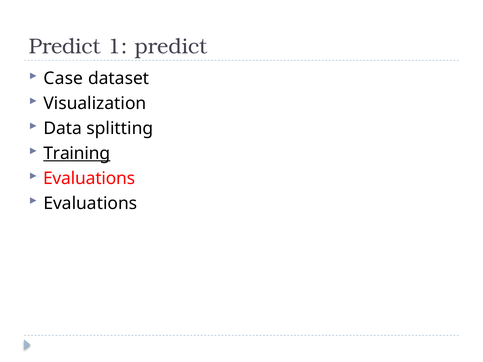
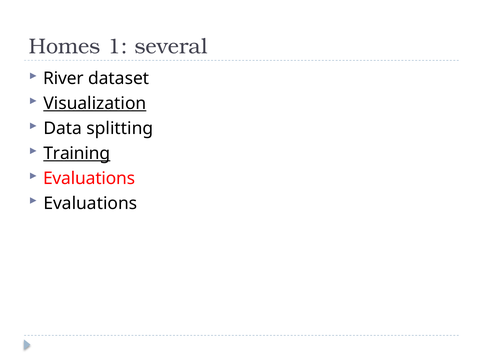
Predict at (65, 47): Predict -> Homes
1 predict: predict -> several
Case: Case -> River
Visualization underline: none -> present
